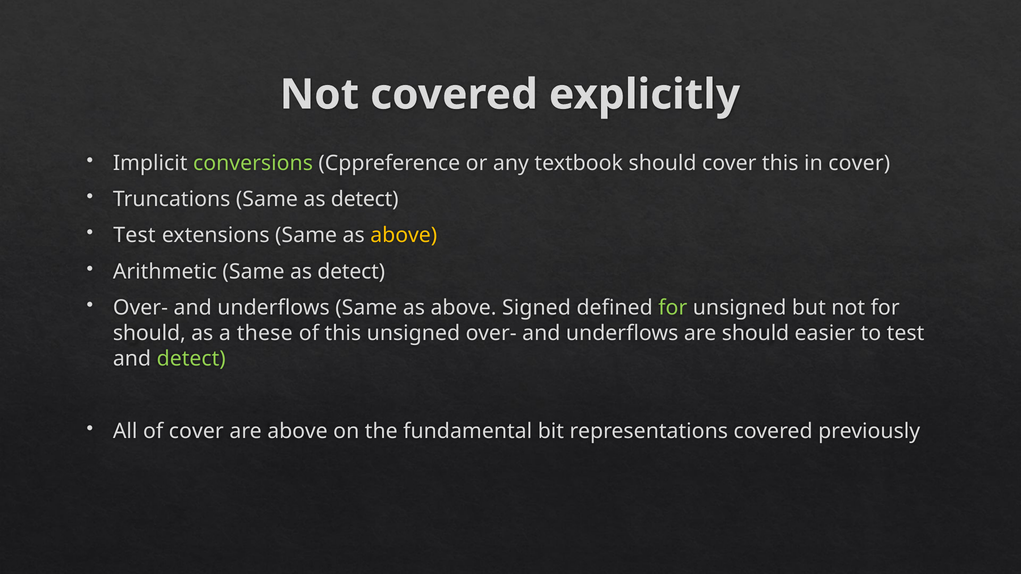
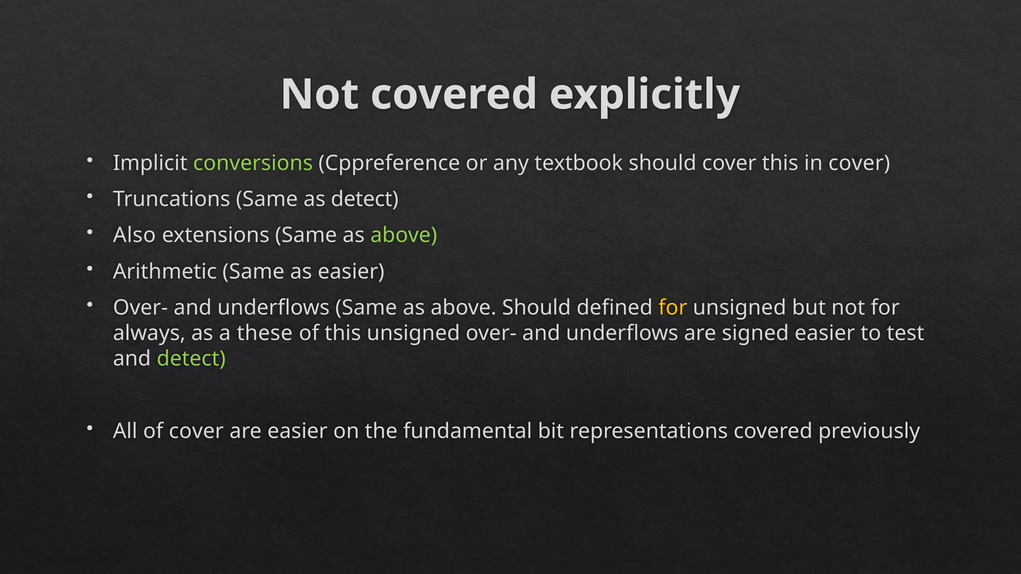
Test at (134, 236): Test -> Also
above at (404, 236) colour: yellow -> light green
Arithmetic Same as detect: detect -> easier
above Signed: Signed -> Should
for at (673, 308) colour: light green -> yellow
should at (149, 333): should -> always
are should: should -> signed
are above: above -> easier
